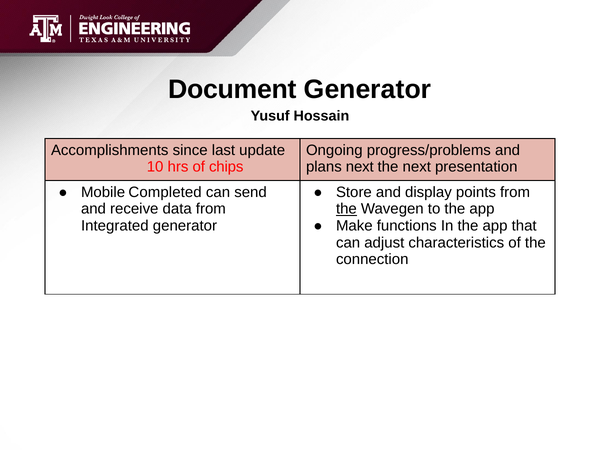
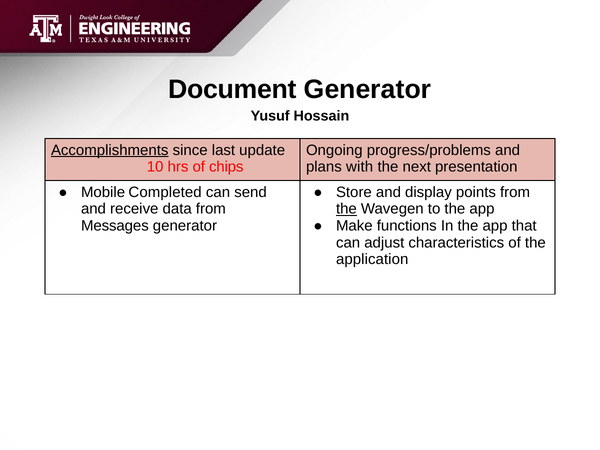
Accomplishments underline: none -> present
plans next: next -> with
Integrated: Integrated -> Messages
connection: connection -> application
